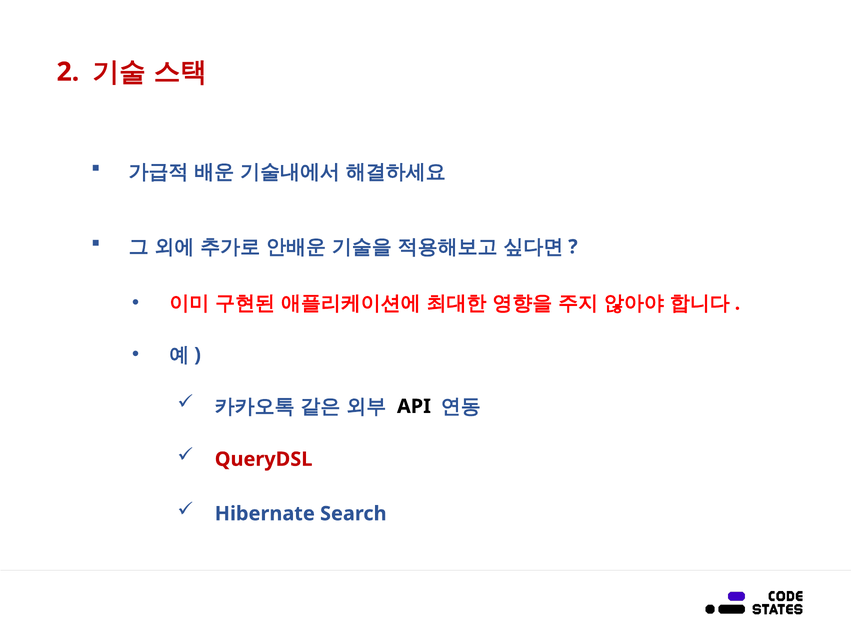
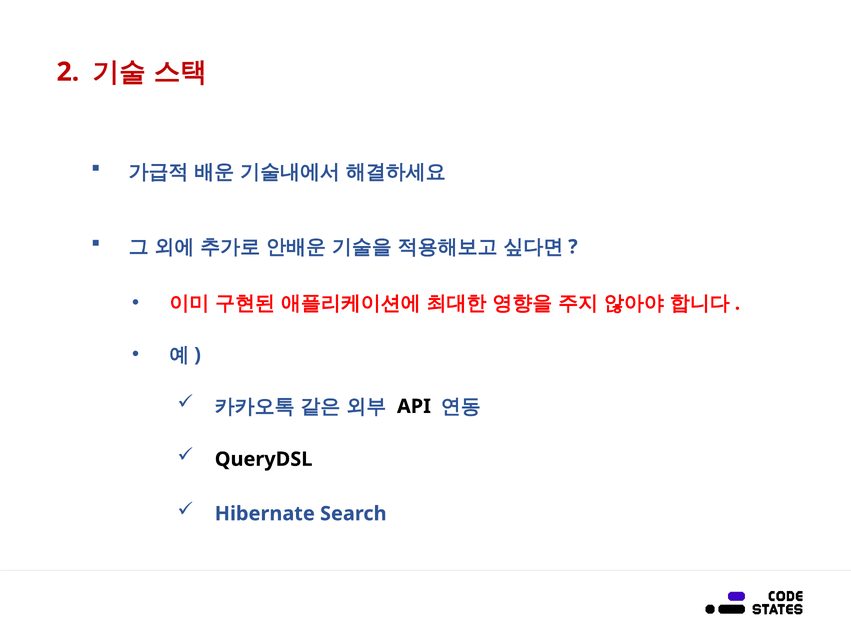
QueryDSL colour: red -> black
